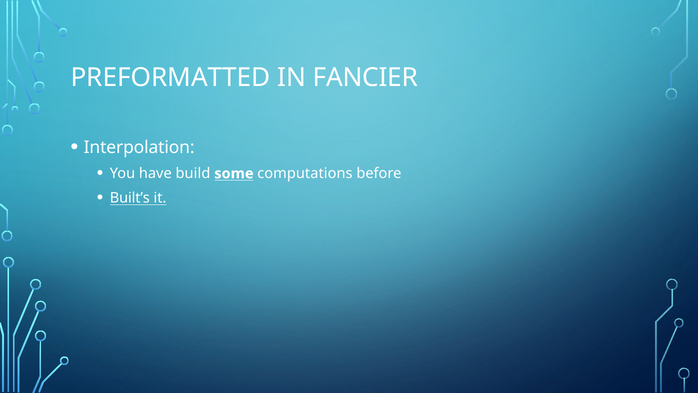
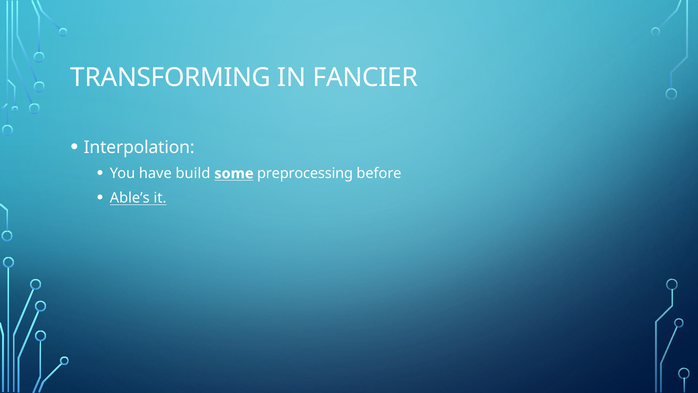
PREFORMATTED: PREFORMATTED -> TRANSFORMING
computations: computations -> preprocessing
Built’s: Built’s -> Able’s
